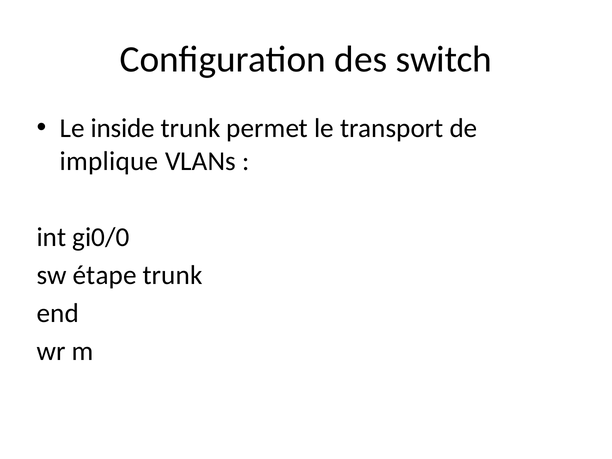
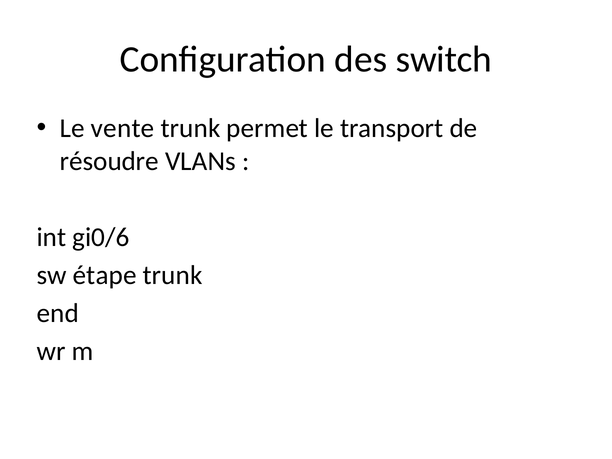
inside: inside -> vente
implique: implique -> résoudre
gi0/0: gi0/0 -> gi0/6
